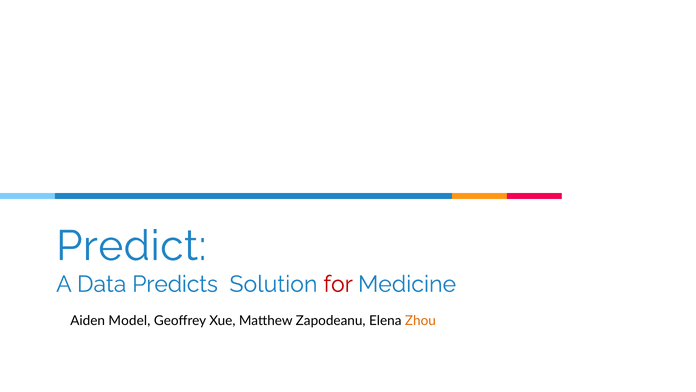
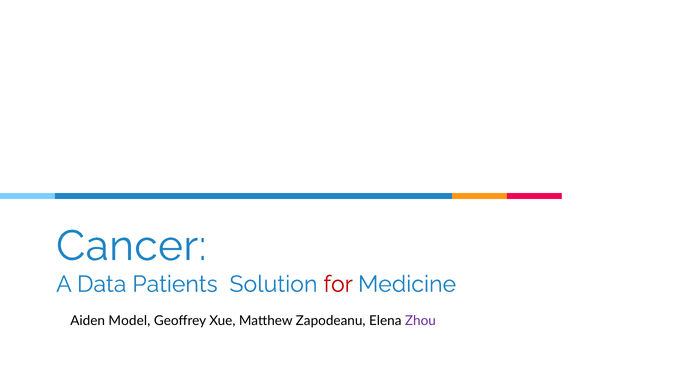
Predict: Predict -> Cancer
Predicts: Predicts -> Patients
Zhou colour: orange -> purple
